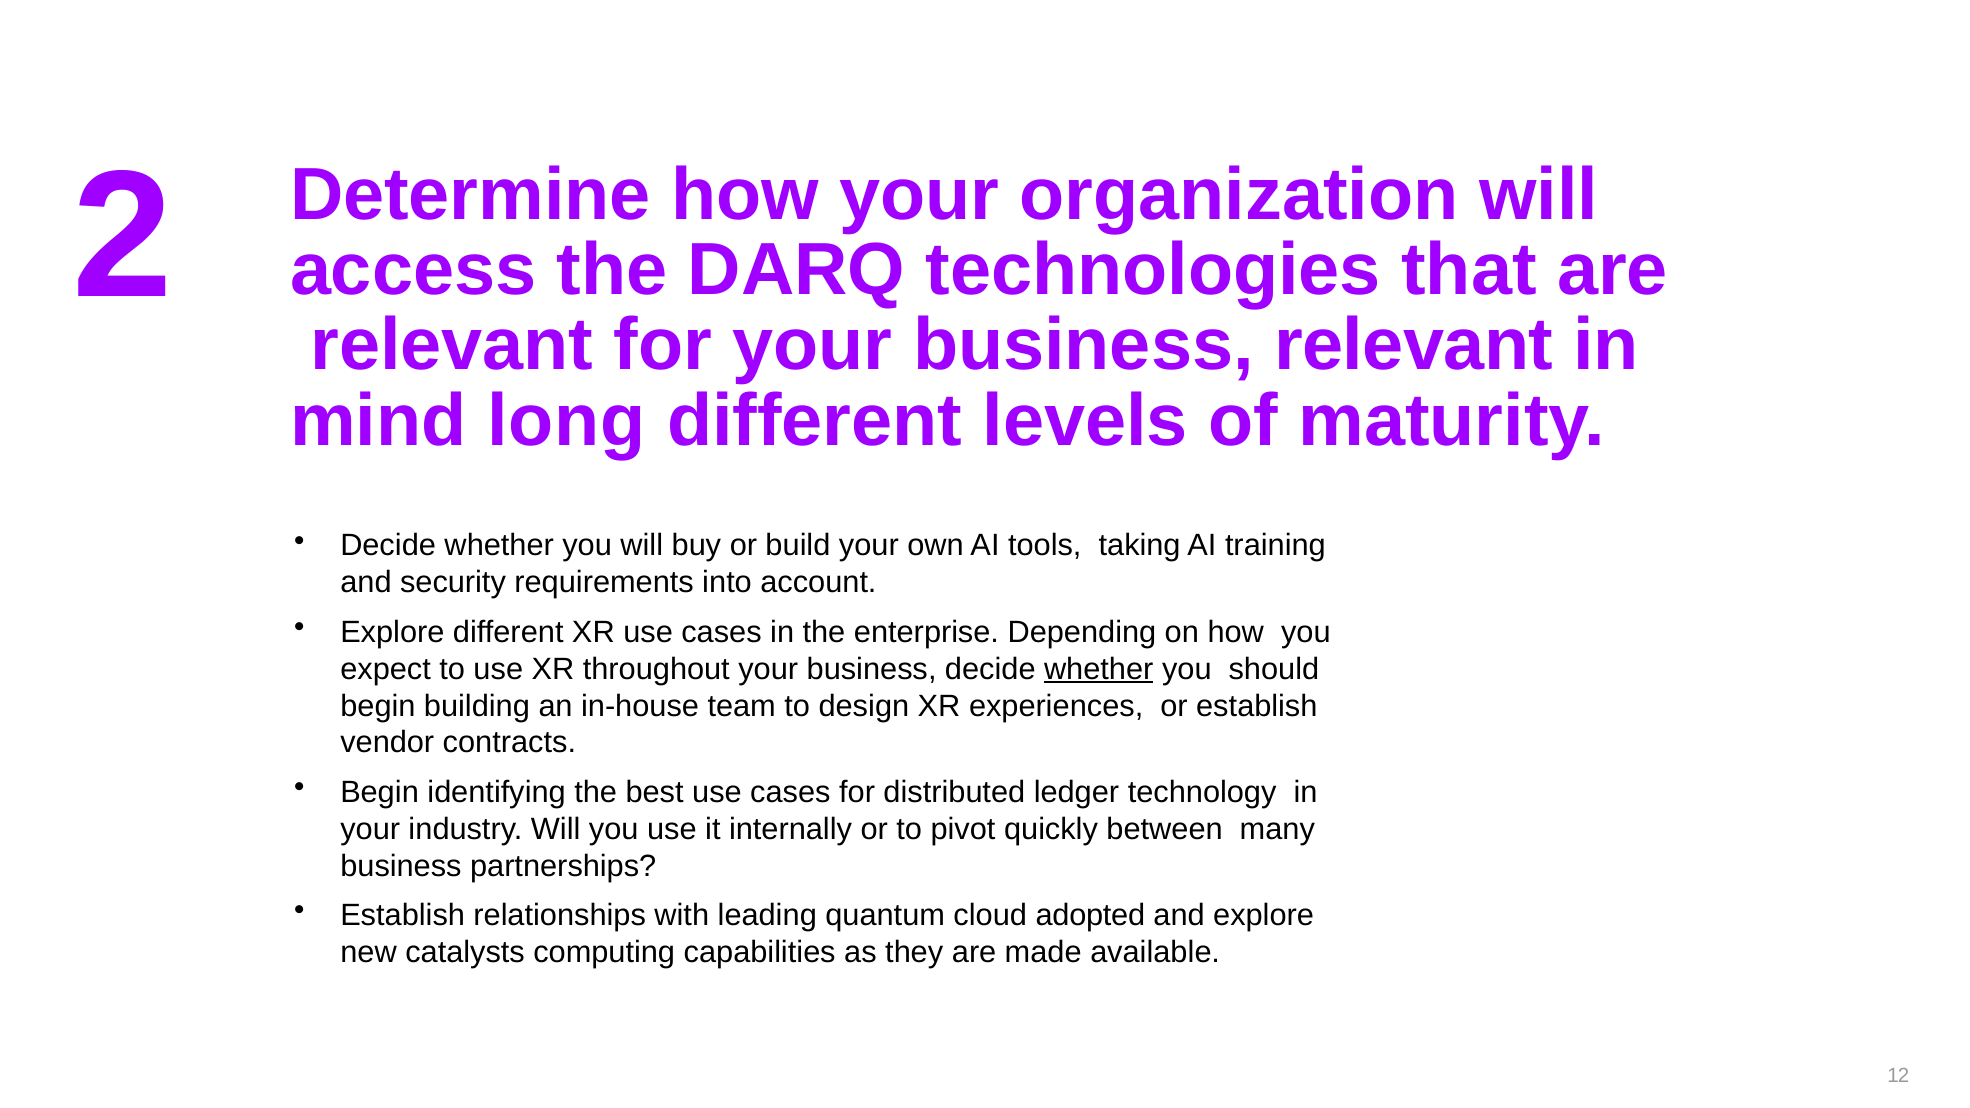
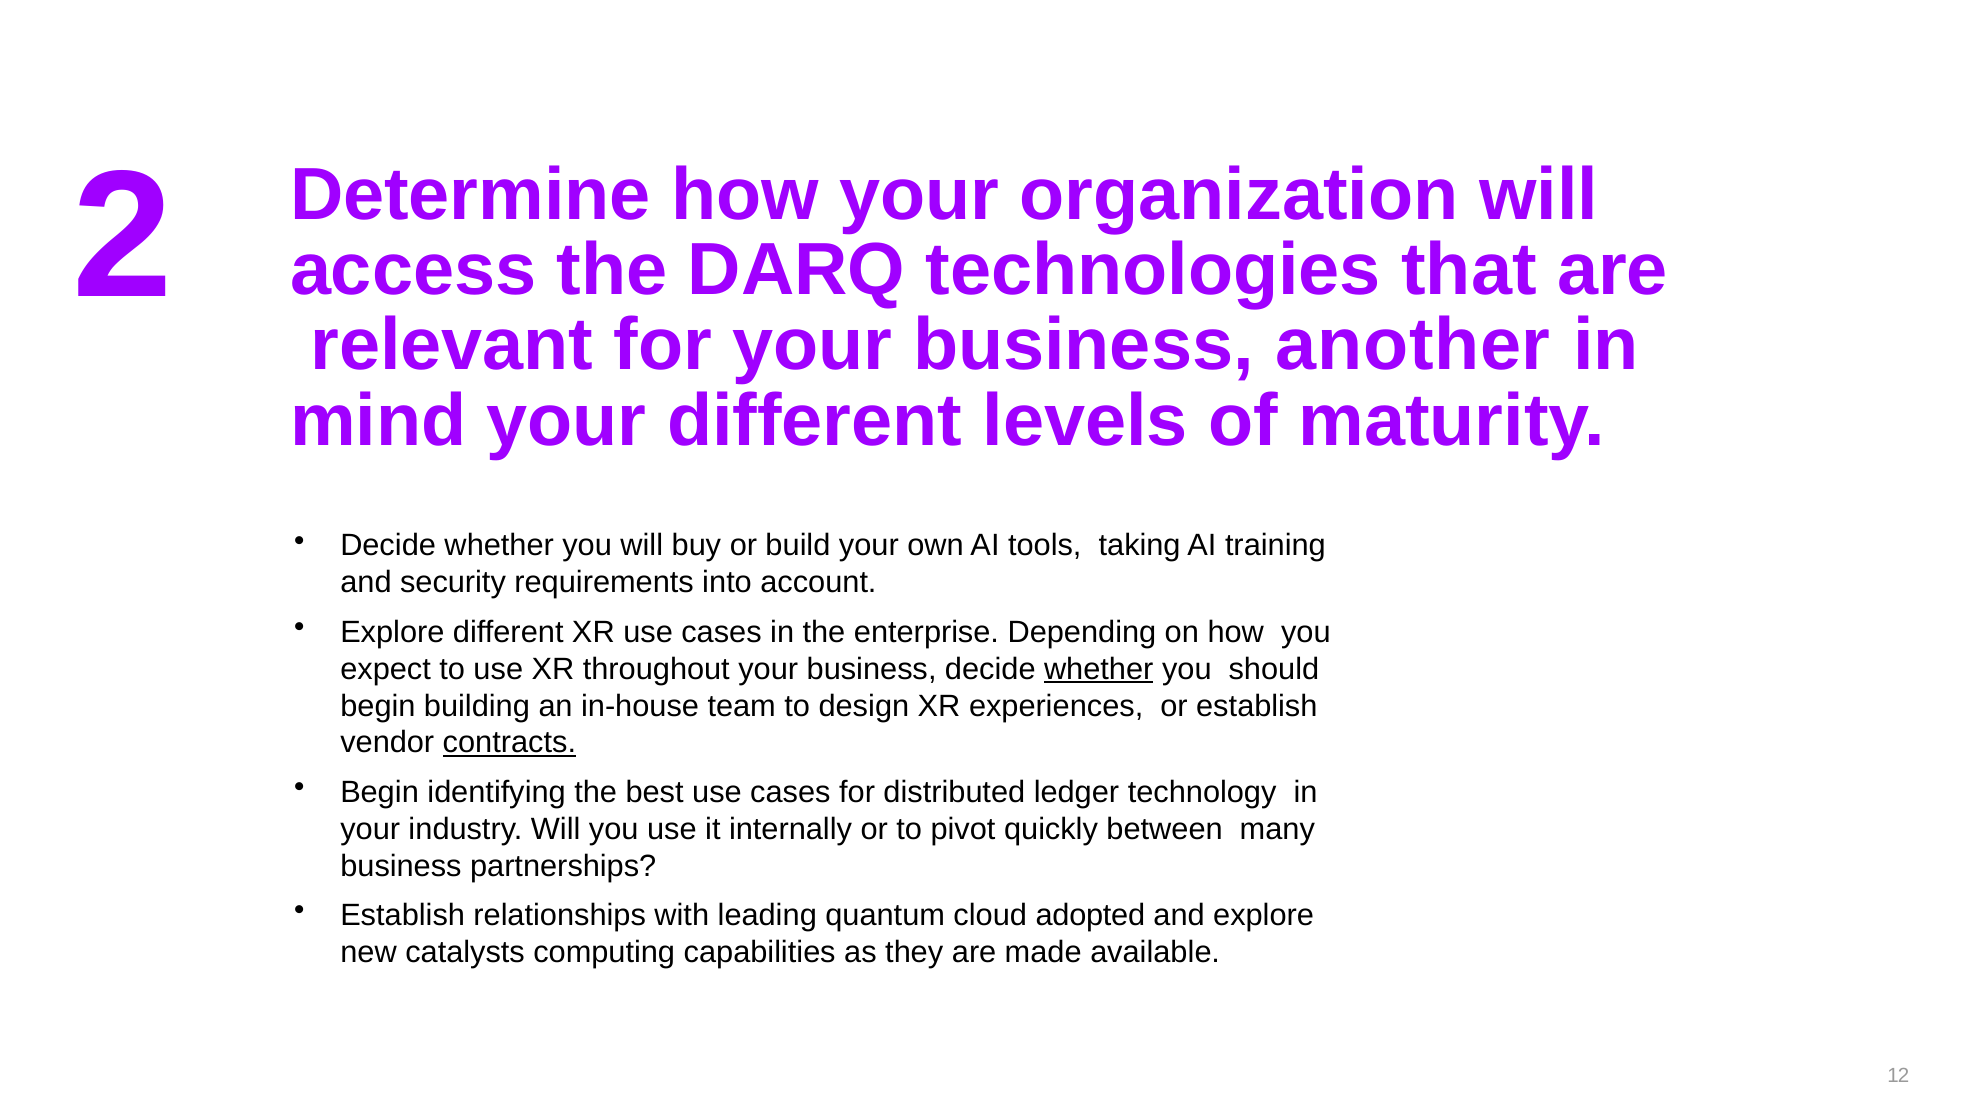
business relevant: relevant -> another
mind long: long -> your
contracts underline: none -> present
